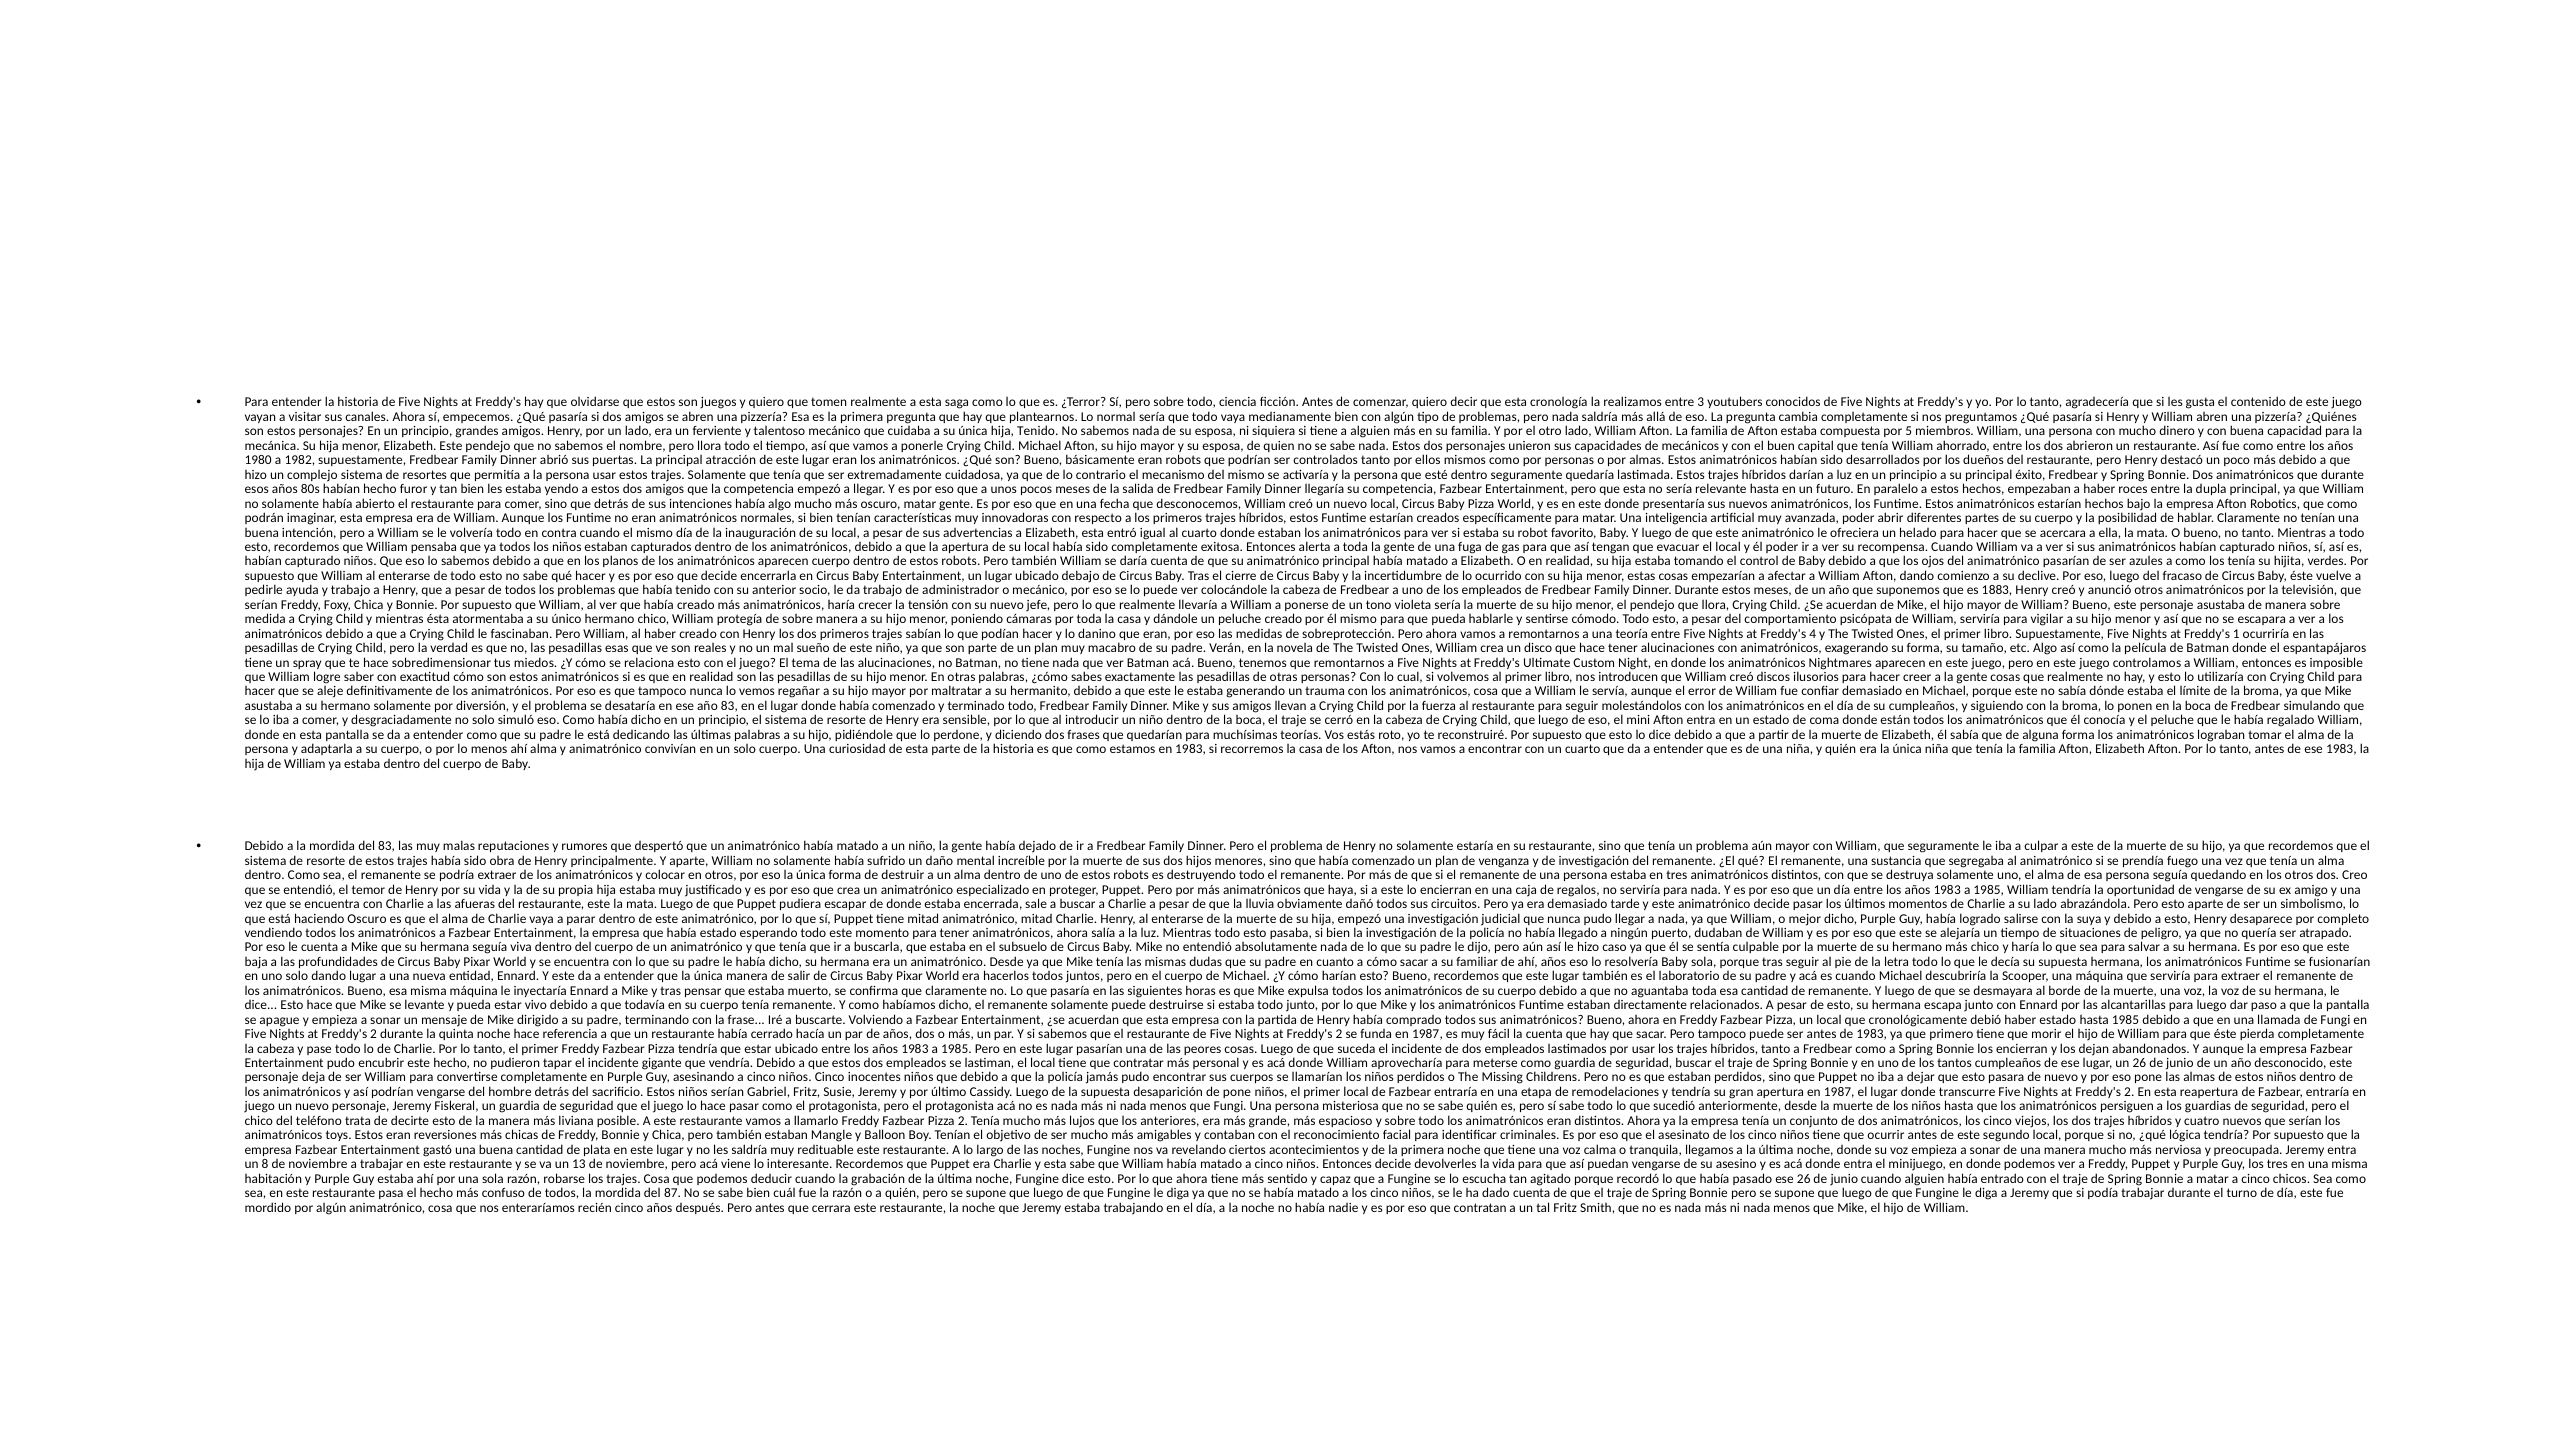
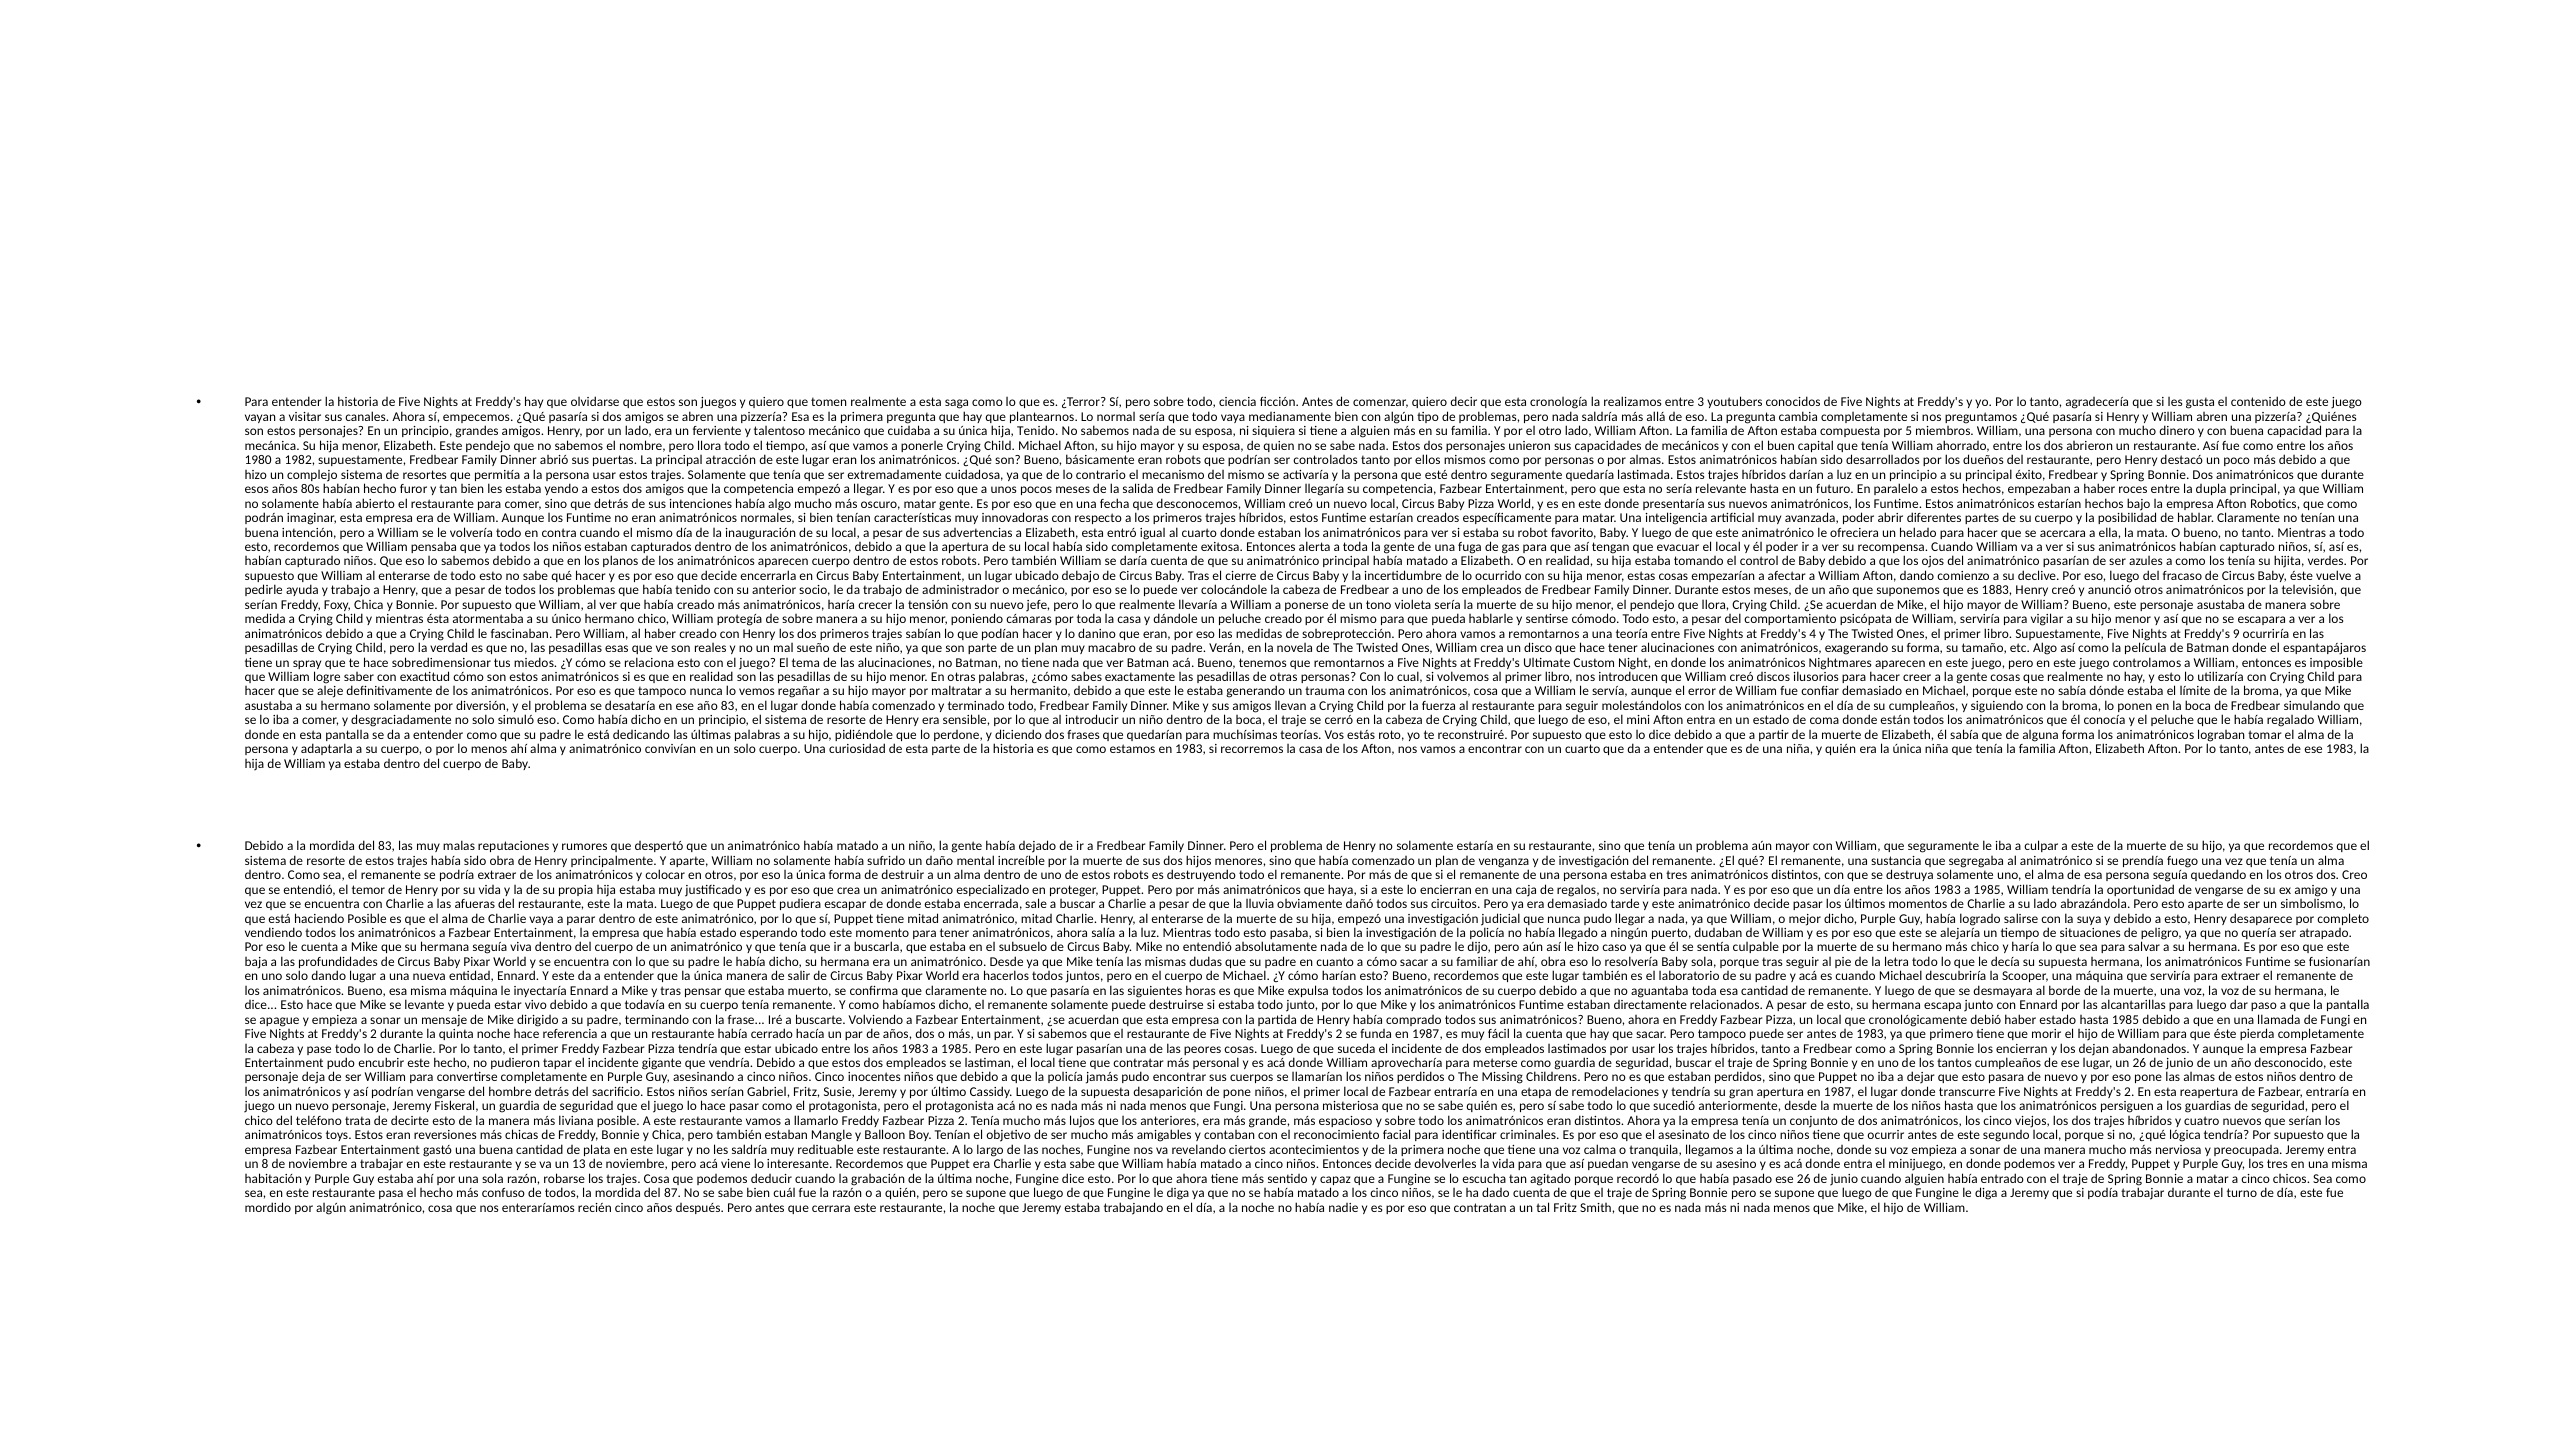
1: 1 -> 9
haciendo Oscuro: Oscuro -> Posible
ahí años: años -> obra
